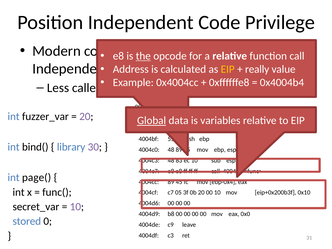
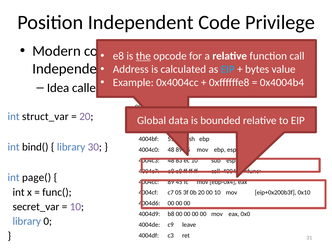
EIP at (228, 69) colour: yellow -> light blue
really: really -> bytes
Less: Less -> Idea
fuzzer_var: fuzzer_var -> struct_var
Global underline: present -> none
variables: variables -> bounded
stored at (27, 221): stored -> library
